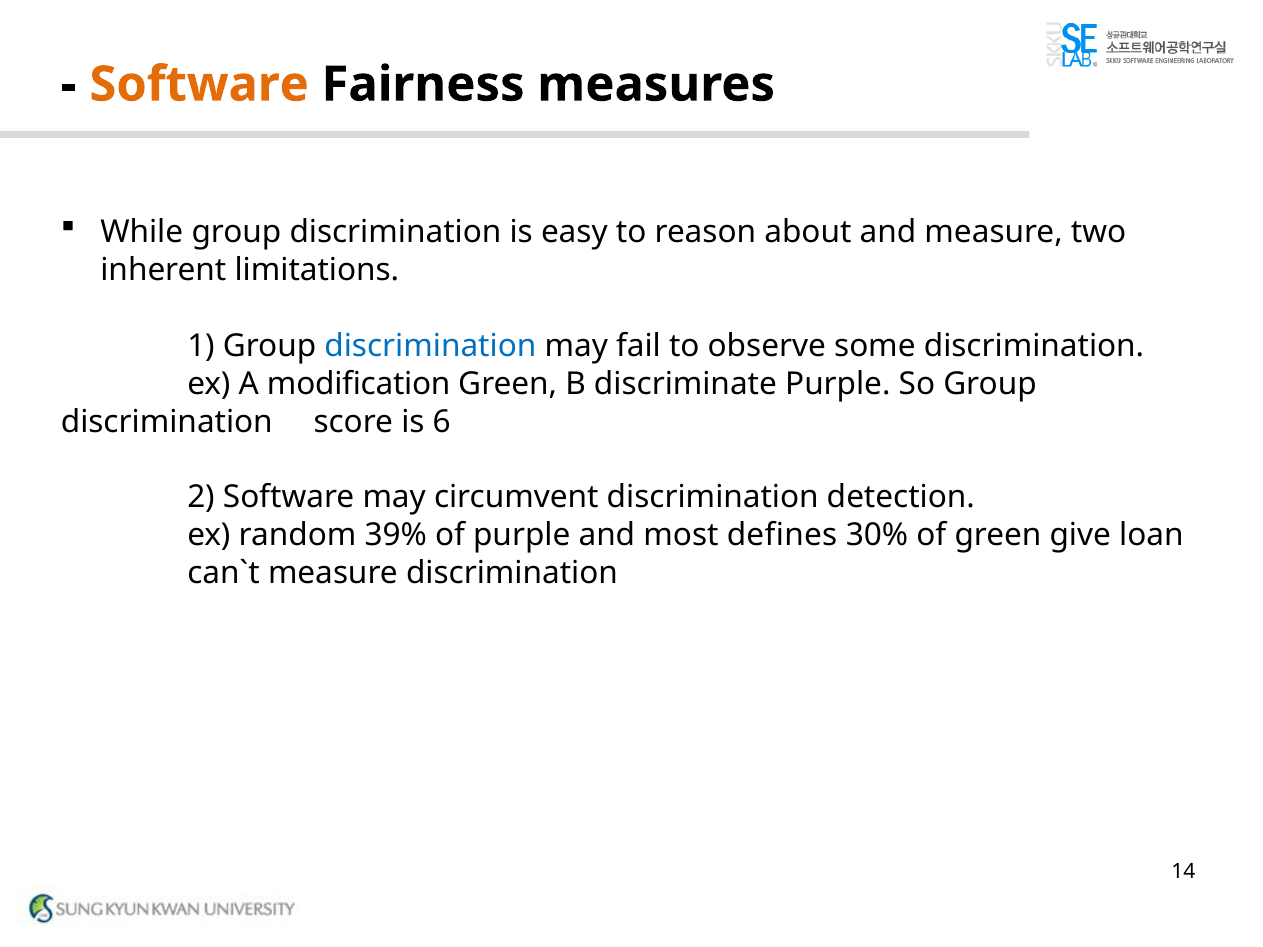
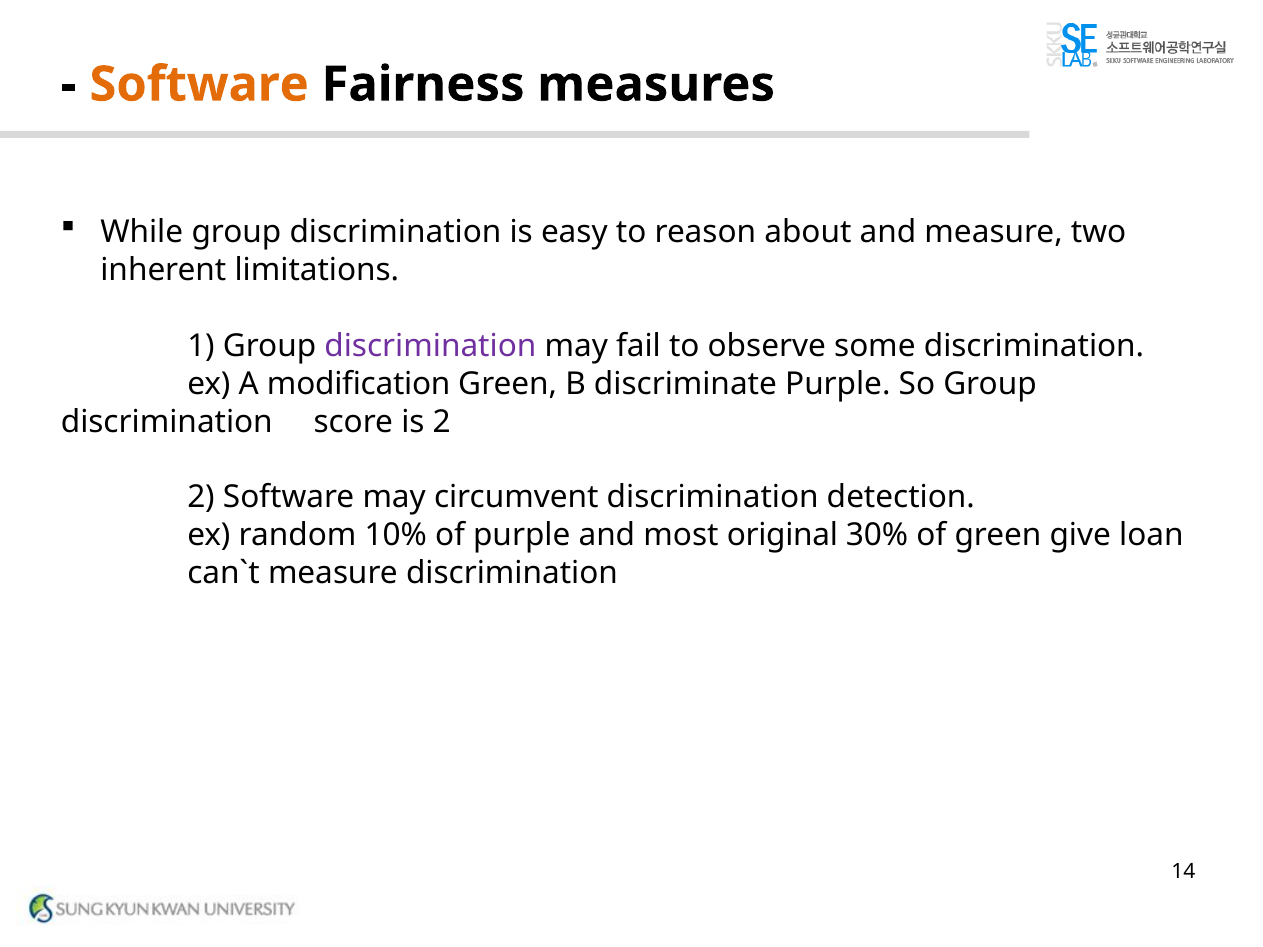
discrimination at (430, 346) colour: blue -> purple
is 6: 6 -> 2
39%: 39% -> 10%
defines: defines -> original
